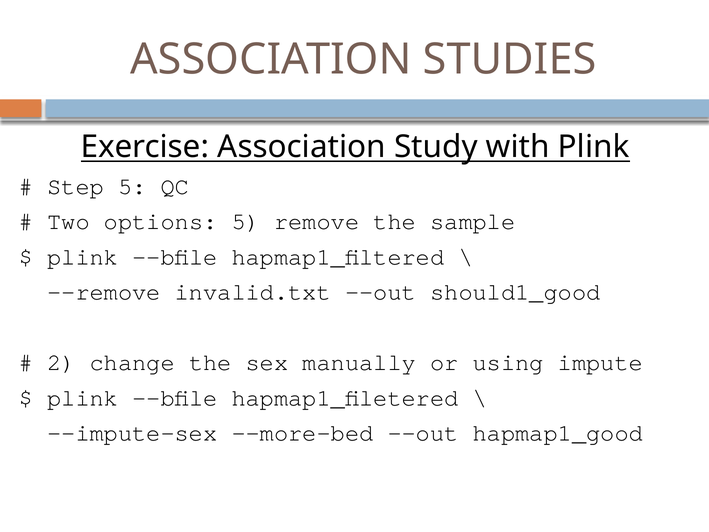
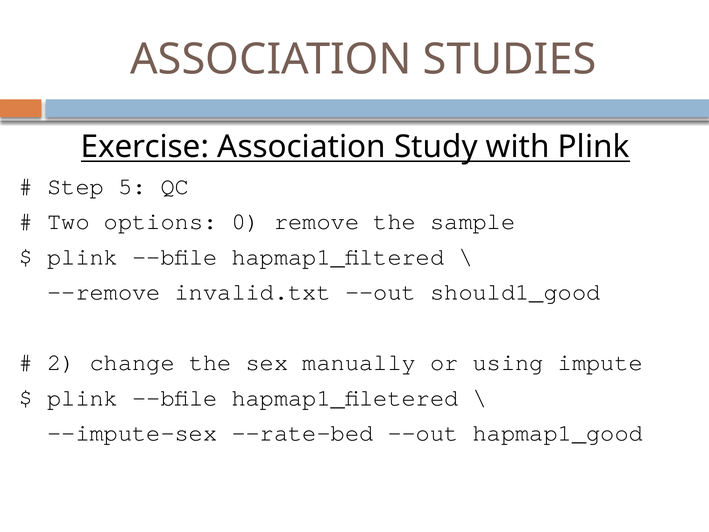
options 5: 5 -> 0
--more-bed: --more-bed -> --rate-bed
